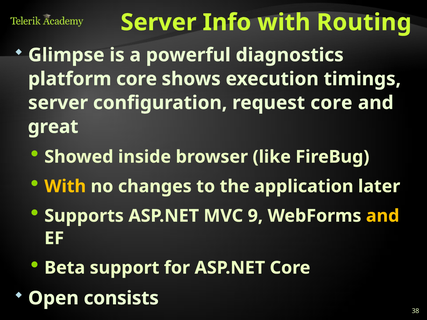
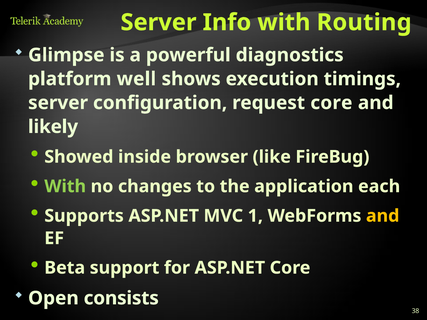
platform core: core -> well
great: great -> likely
With at (65, 186) colour: yellow -> light green
later: later -> each
9: 9 -> 1
